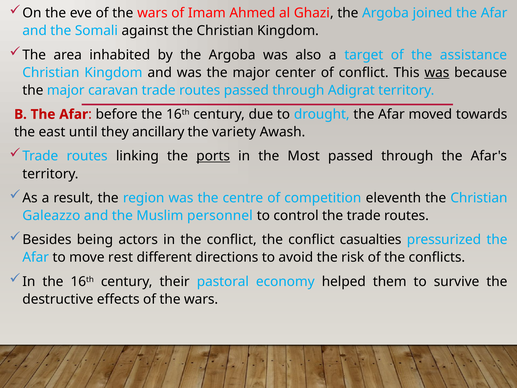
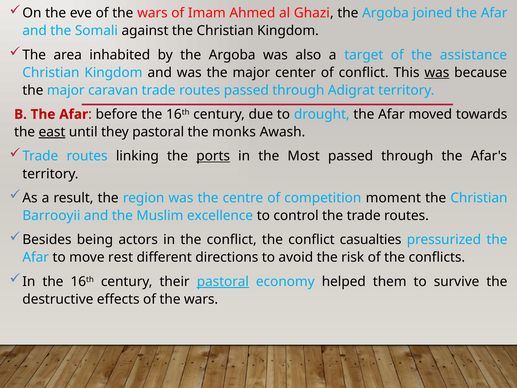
east underline: none -> present
they ancillary: ancillary -> pastoral
variety: variety -> monks
eleventh: eleventh -> moment
Galeazzo: Galeazzo -> Barrooyii
personnel: personnel -> excellence
pastoral at (223, 281) underline: none -> present
